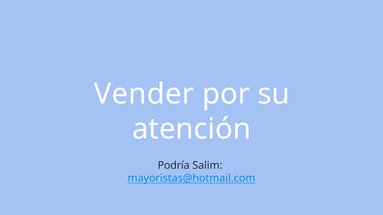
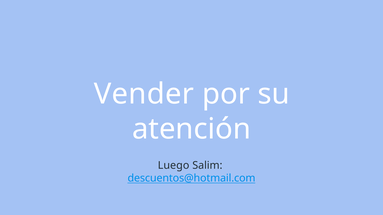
Podría: Podría -> Luego
mayoristas@hotmail.com: mayoristas@hotmail.com -> descuentos@hotmail.com
